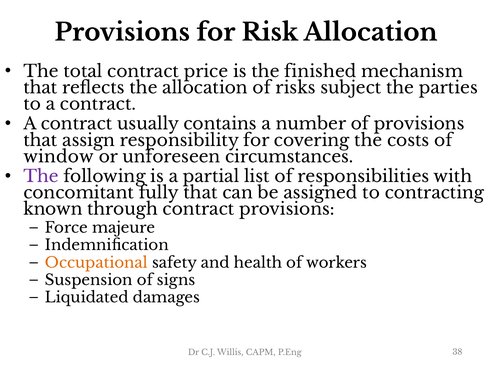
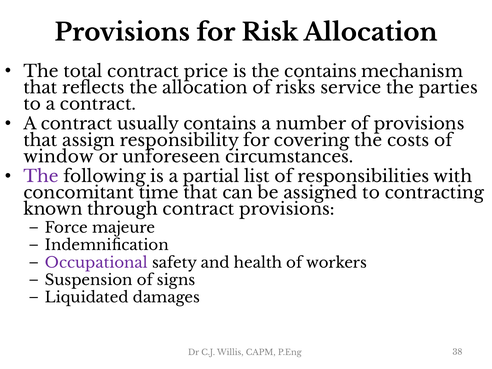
the finished: finished -> contains
subject: subject -> service
fully: fully -> time
Occupational colour: orange -> purple
